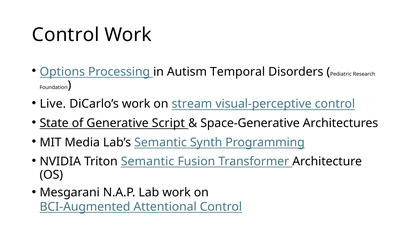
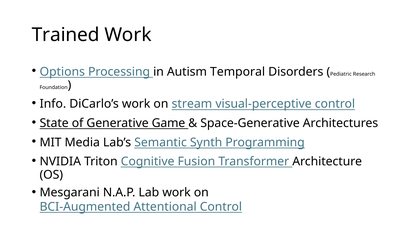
Control at (66, 35): Control -> Trained
Live: Live -> Info
Script: Script -> Game
Triton Semantic: Semantic -> Cognitive
